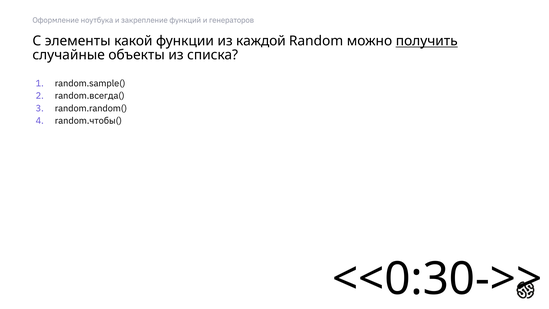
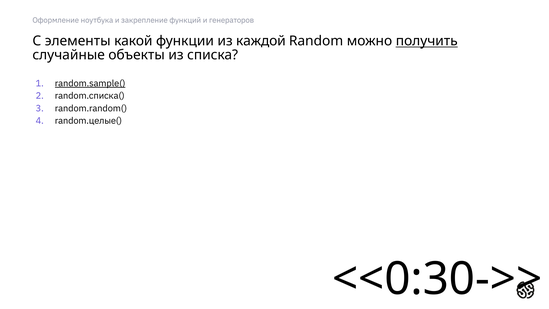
random.sample( underline: none -> present
random.всегда(: random.всегда( -> random.списка(
random.чтобы(: random.чтобы( -> random.целые(
